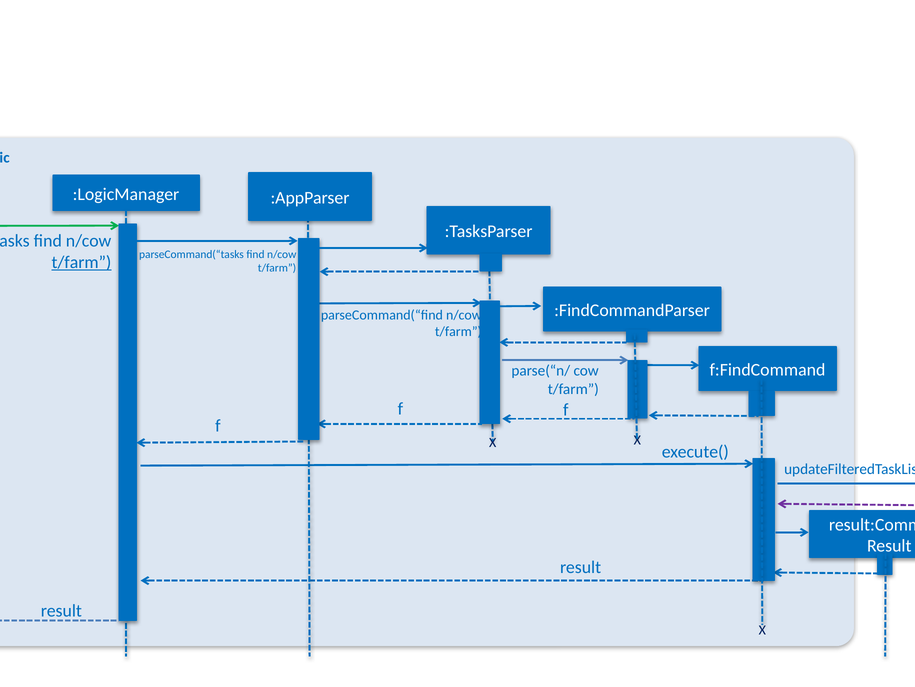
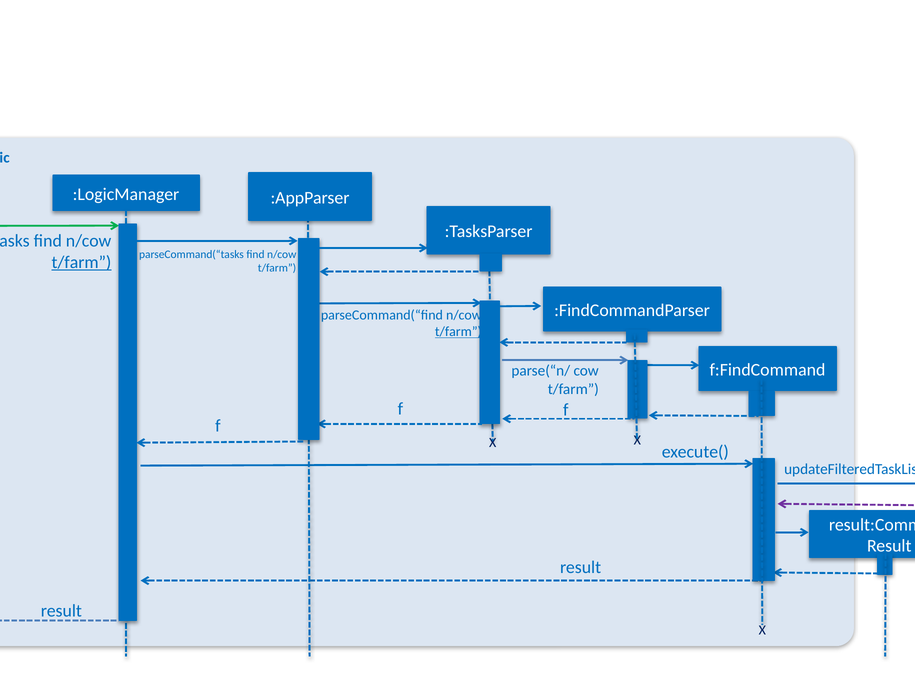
t/farm at (458, 331) underline: none -> present
